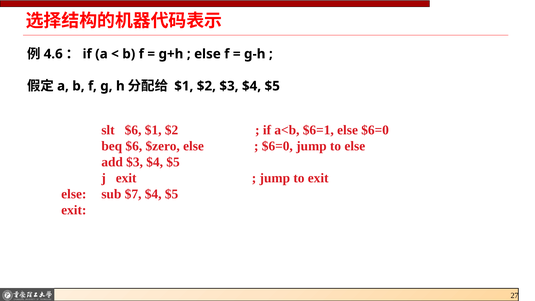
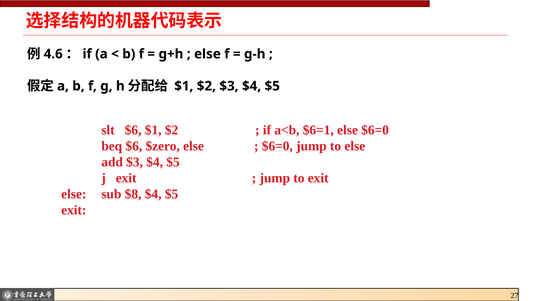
$7: $7 -> $8
